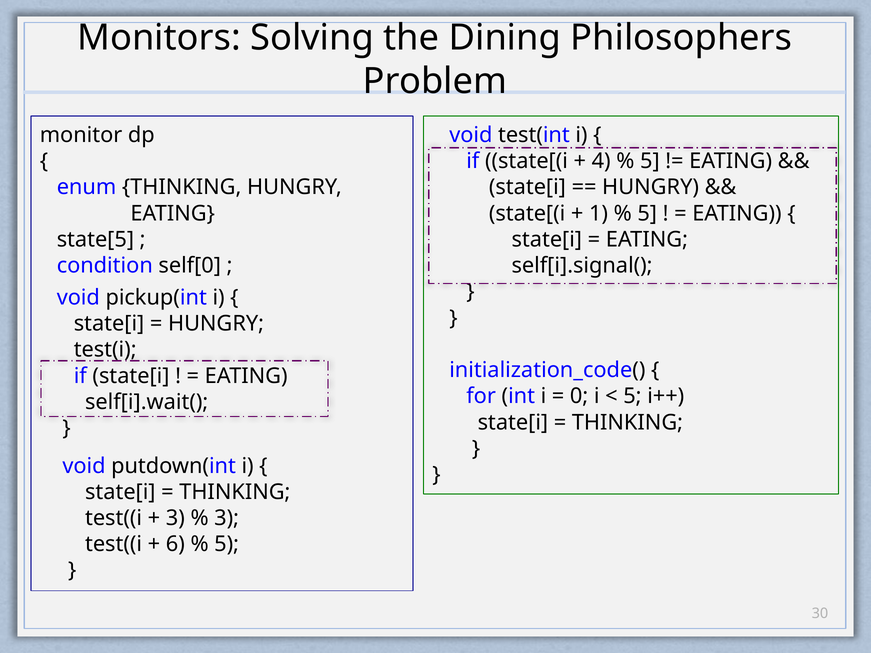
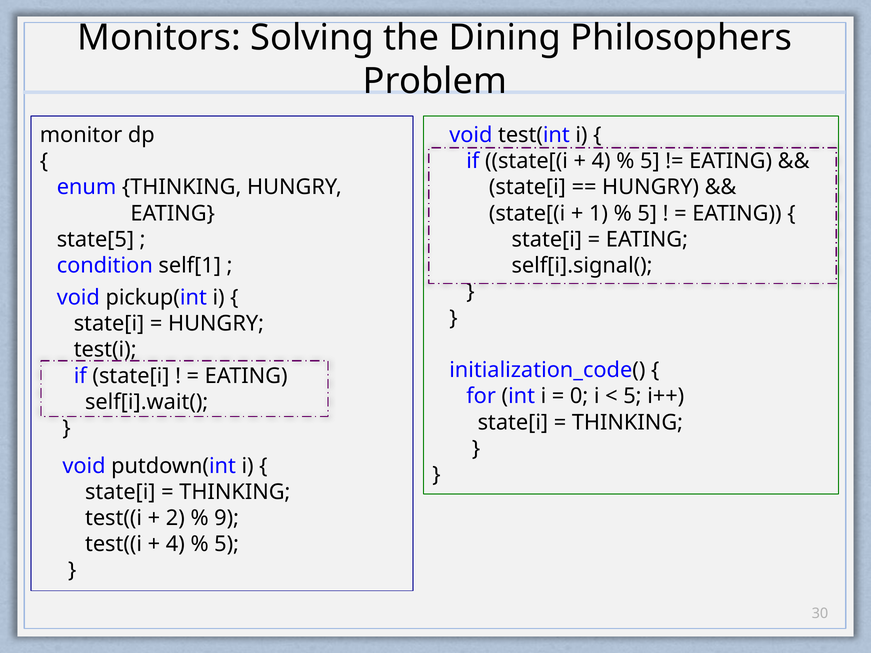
self[0: self[0 -> self[1
3 at (175, 518): 3 -> 2
3 at (227, 518): 3 -> 9
6 at (175, 544): 6 -> 4
